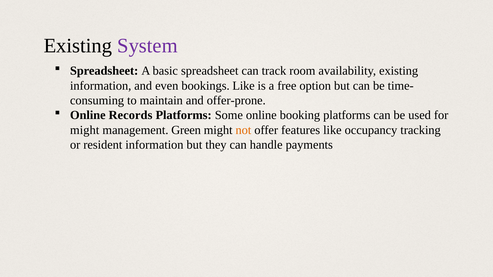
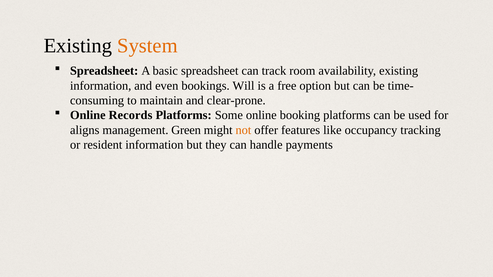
System colour: purple -> orange
bookings Like: Like -> Will
offer-prone: offer-prone -> clear-prone
might at (85, 130): might -> aligns
